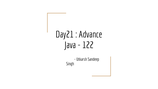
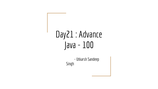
122: 122 -> 100
